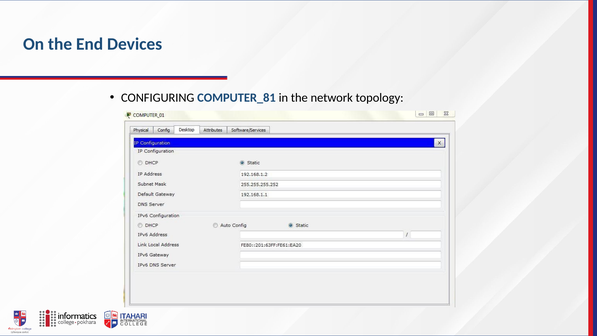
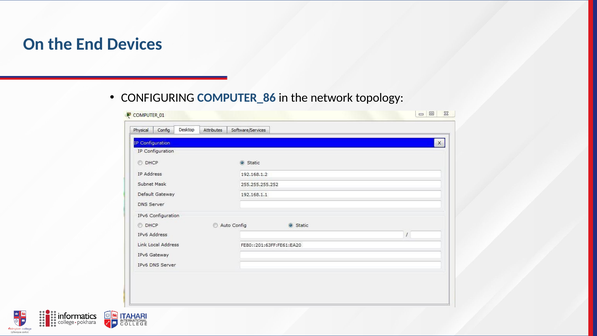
COMPUTER_81: COMPUTER_81 -> COMPUTER_86
